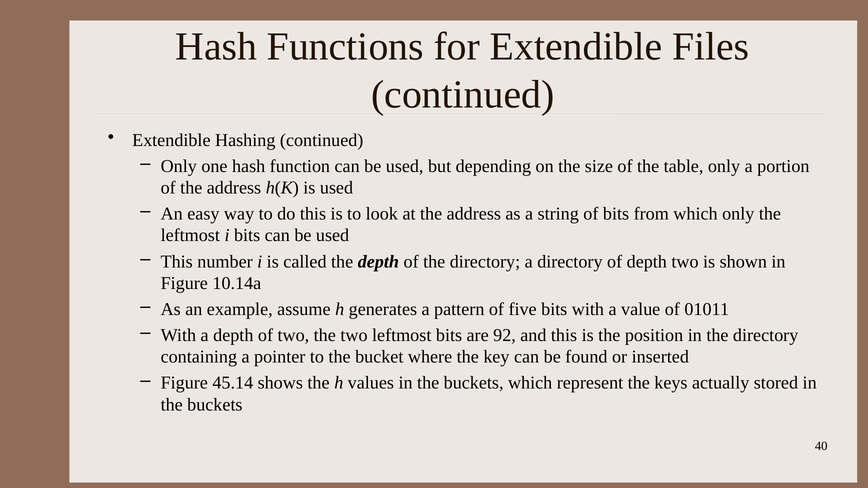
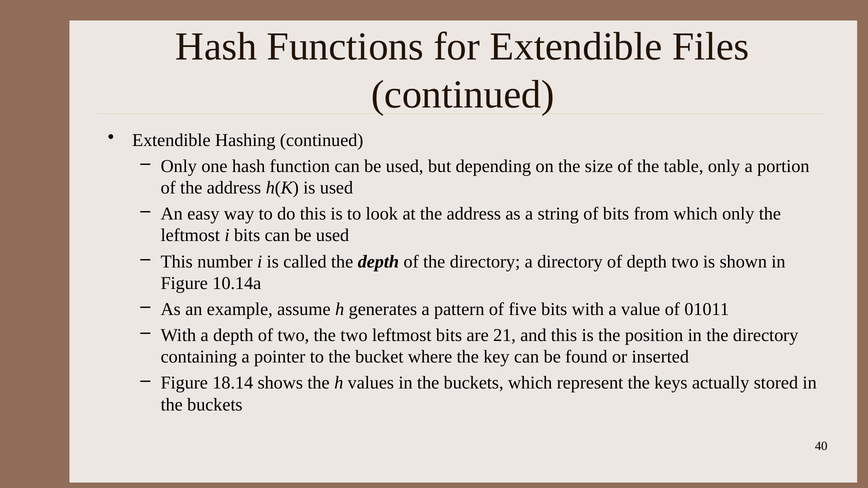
92: 92 -> 21
45.14: 45.14 -> 18.14
